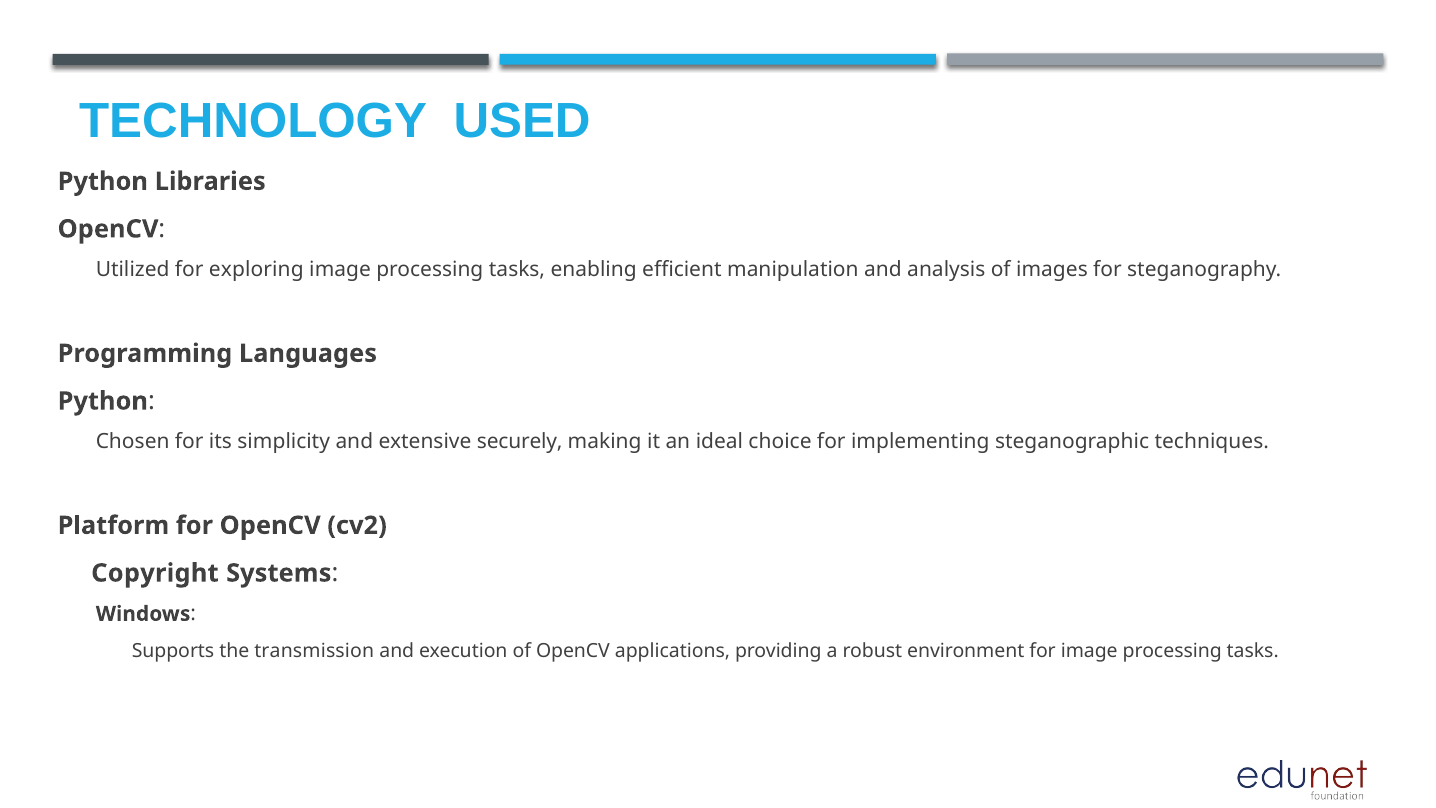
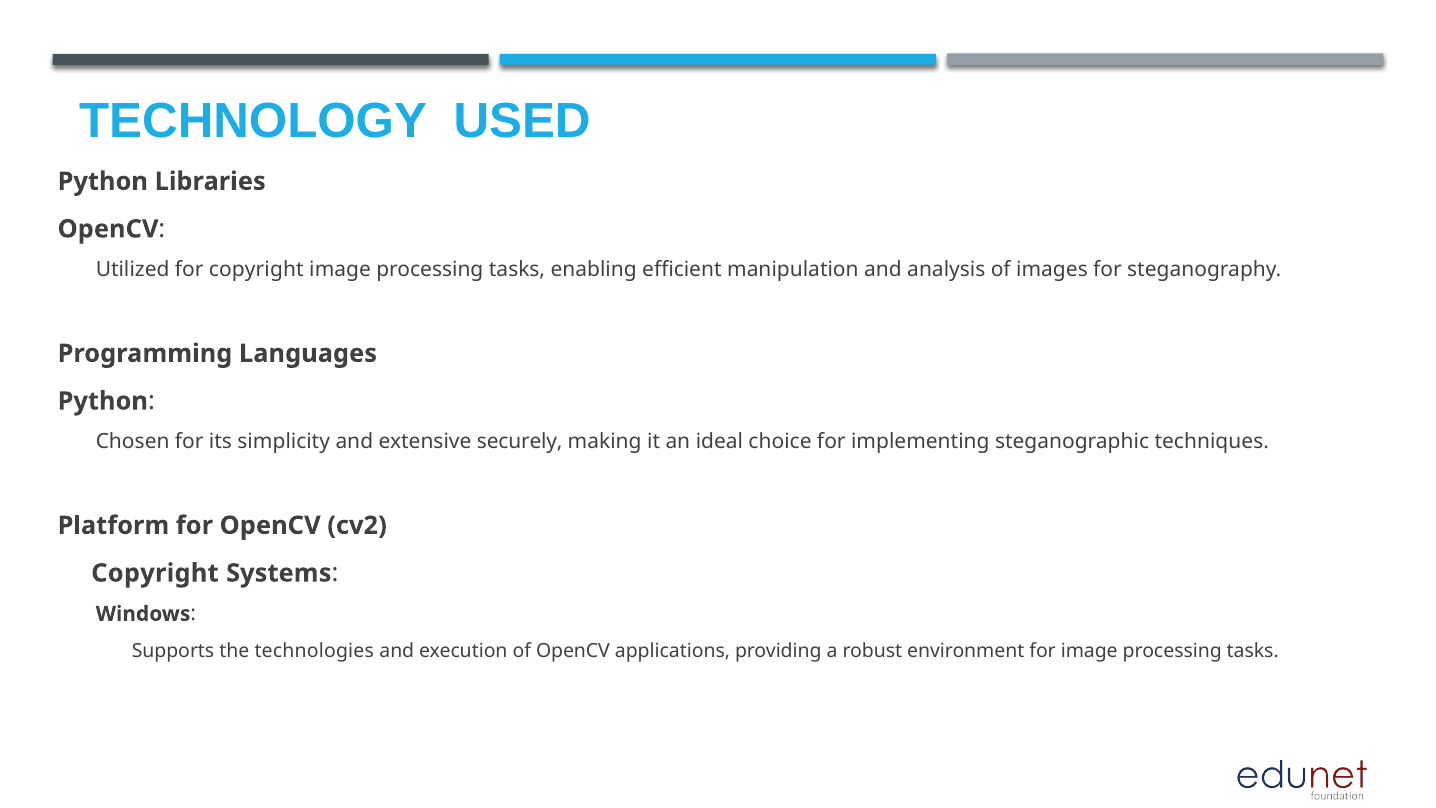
for exploring: exploring -> copyright
transmission: transmission -> technologies
